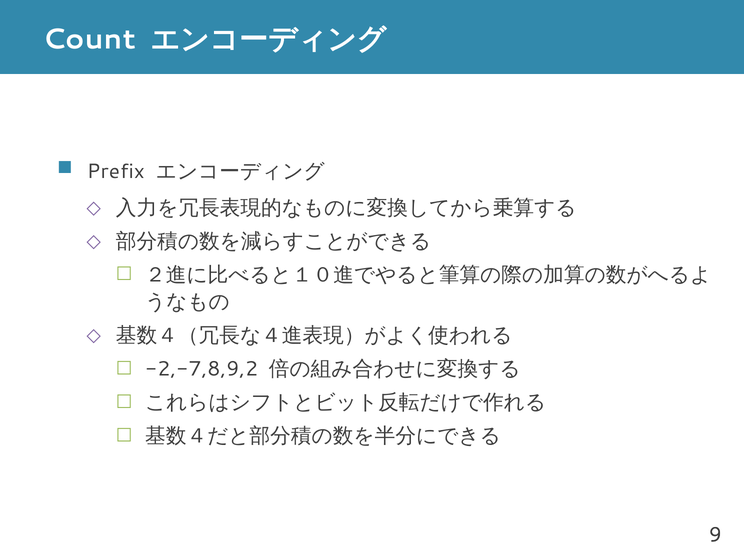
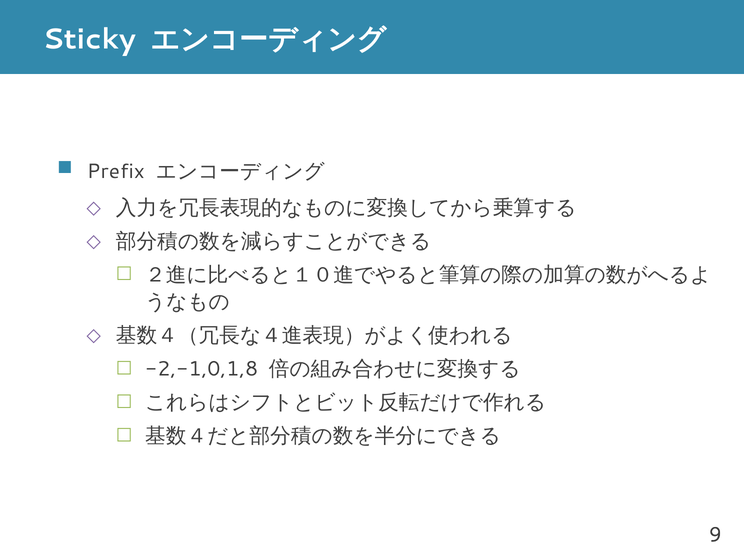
Count: Count -> Sticky
-2,-7,8,9,2: -2,-7,8,9,2 -> -2,-1,0,1,8
